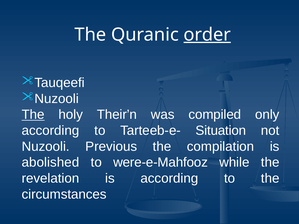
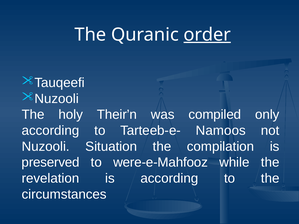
The at (33, 115) underline: present -> none
Situation: Situation -> Namoos
Previous: Previous -> Situation
abolished: abolished -> preserved
